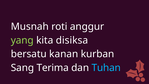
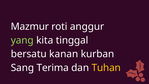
Musnah: Musnah -> Mazmur
disiksa: disiksa -> tinggal
Tuhan colour: light blue -> yellow
